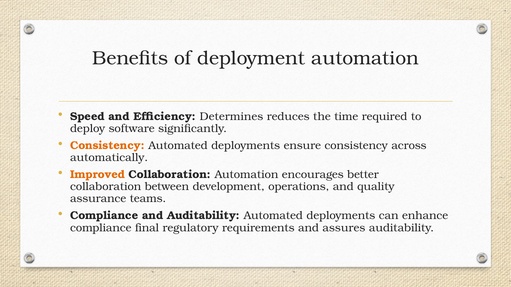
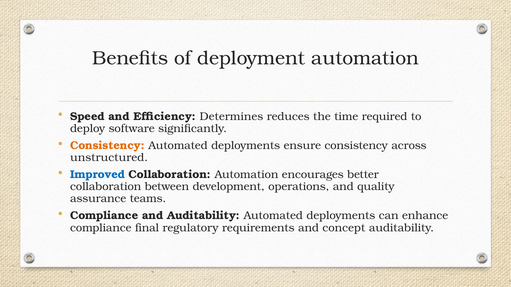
automatically: automatically -> unstructured
Improved colour: orange -> blue
assures: assures -> concept
